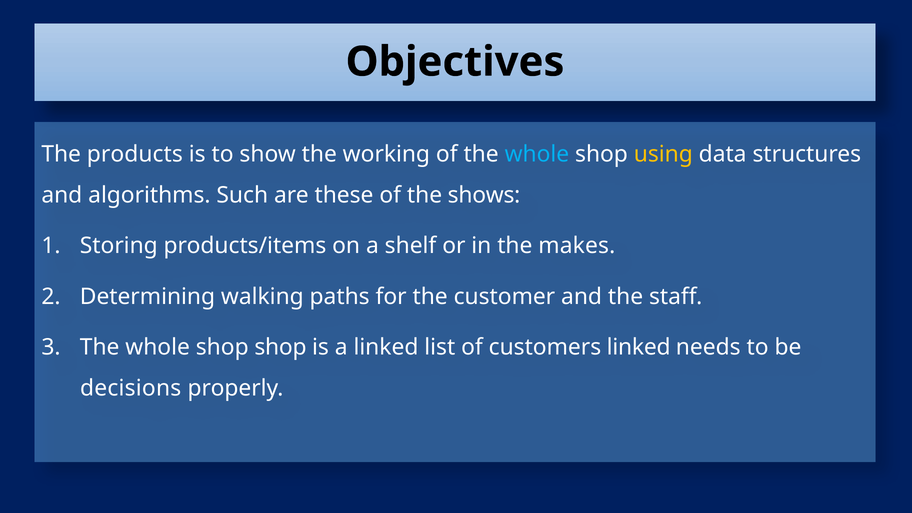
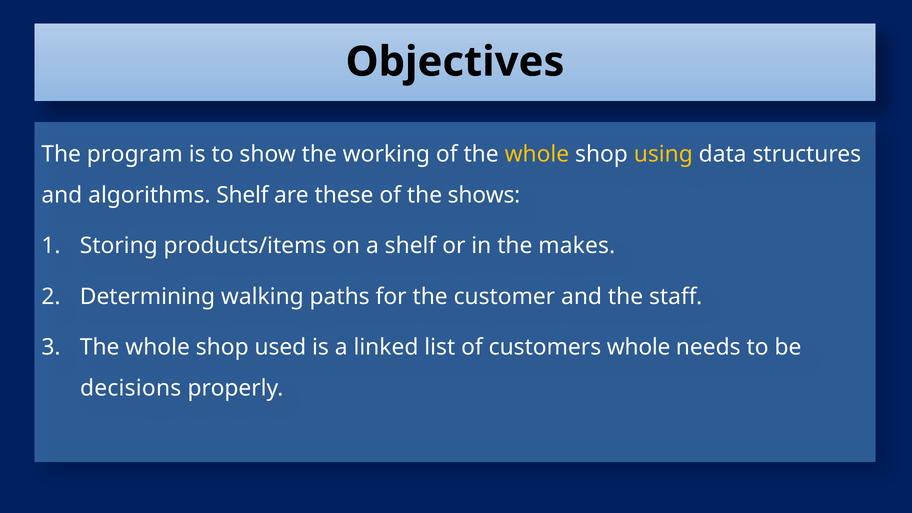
products: products -> program
whole at (537, 154) colour: light blue -> yellow
algorithms Such: Such -> Shelf
shop shop: shop -> used
customers linked: linked -> whole
